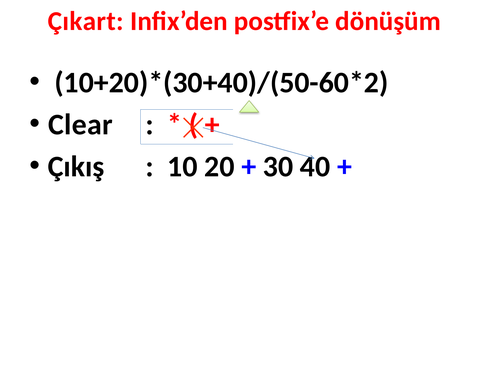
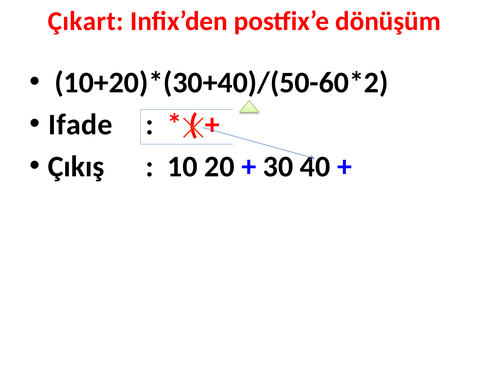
Clear: Clear -> Ifade
